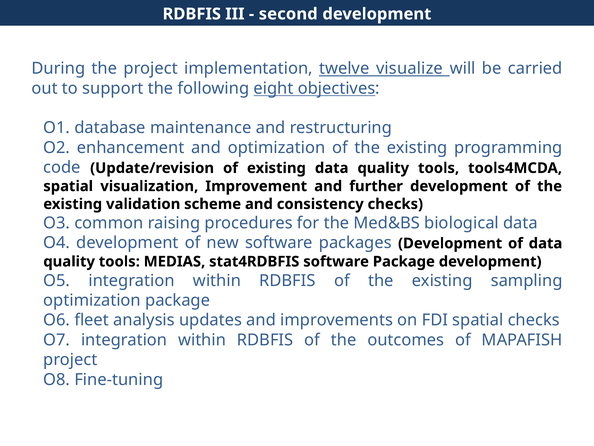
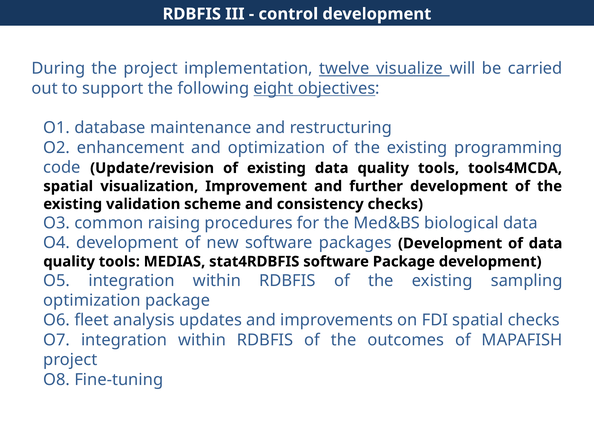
second: second -> control
